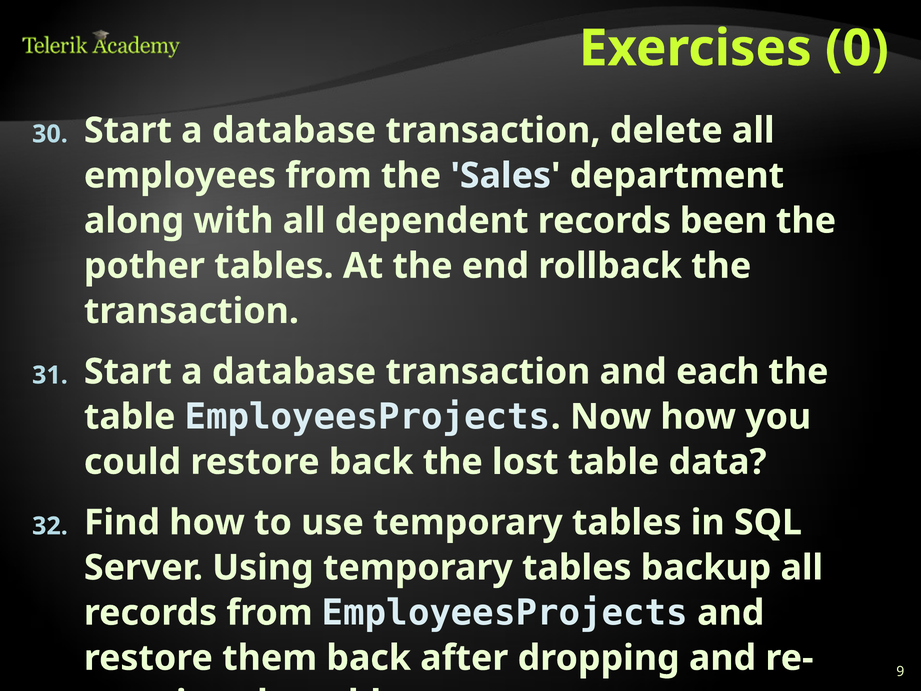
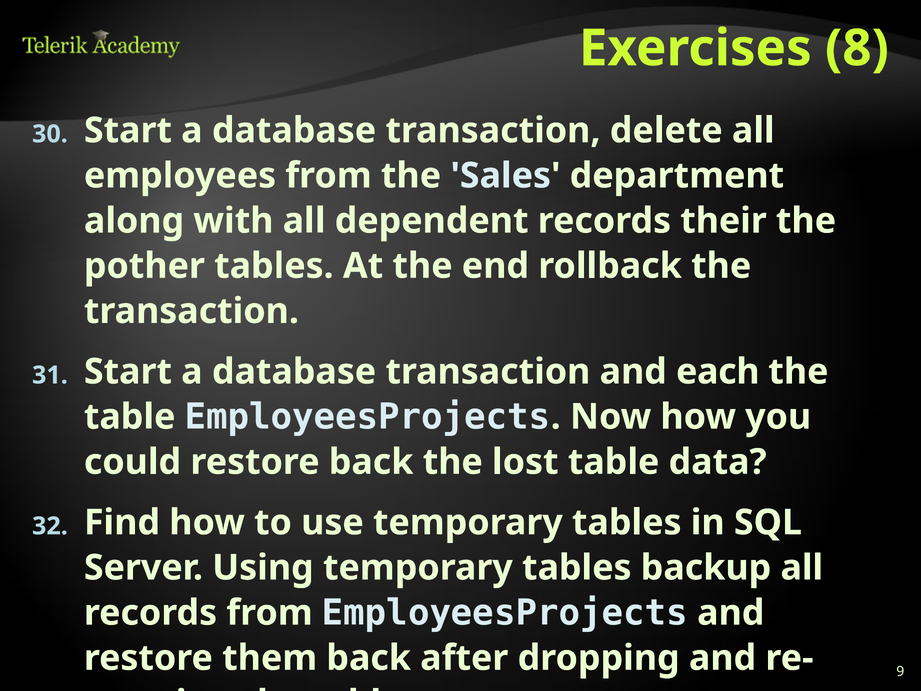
0: 0 -> 8
been: been -> their
